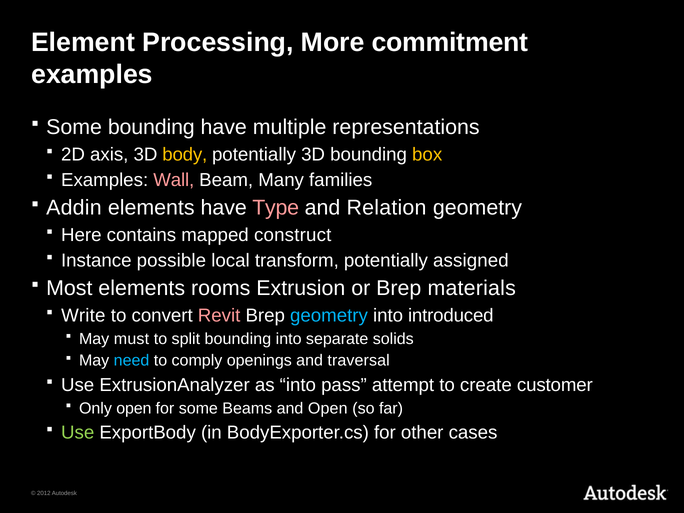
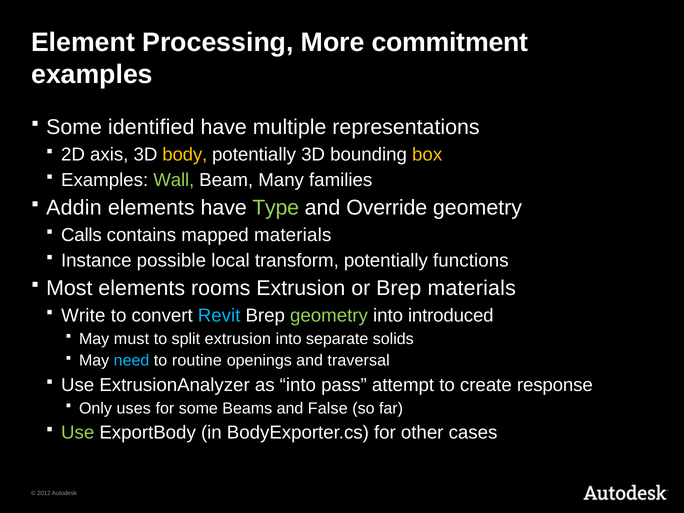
Some bounding: bounding -> identified
Wall colour: pink -> light green
Type colour: pink -> light green
Relation: Relation -> Override
Here: Here -> Calls
mapped construct: construct -> materials
assigned: assigned -> functions
Revit colour: pink -> light blue
geometry at (329, 315) colour: light blue -> light green
split bounding: bounding -> extrusion
comply: comply -> routine
customer: customer -> response
Only open: open -> uses
and Open: Open -> False
